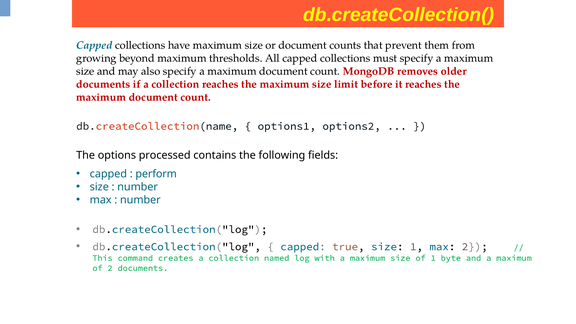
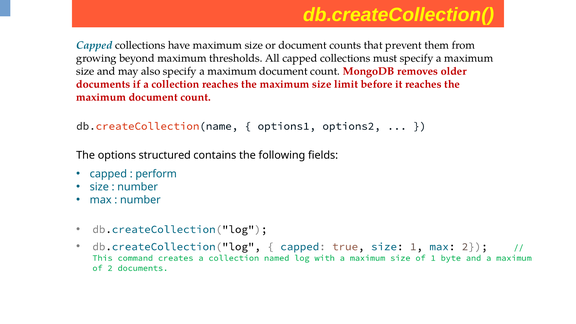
processed: processed -> structured
